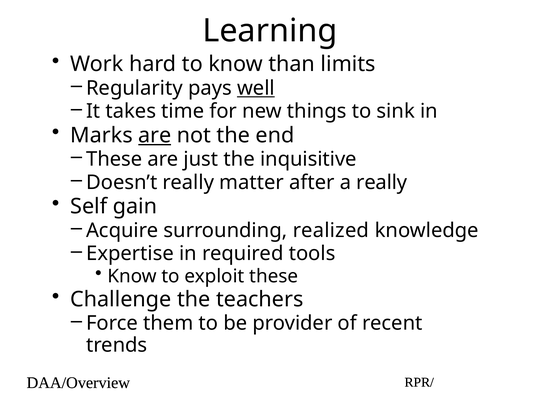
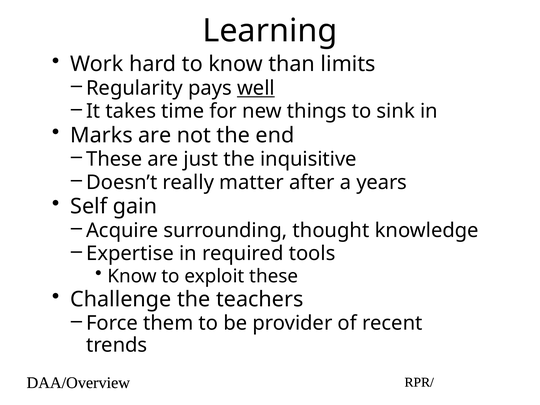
are at (155, 135) underline: present -> none
a really: really -> years
realized: realized -> thought
